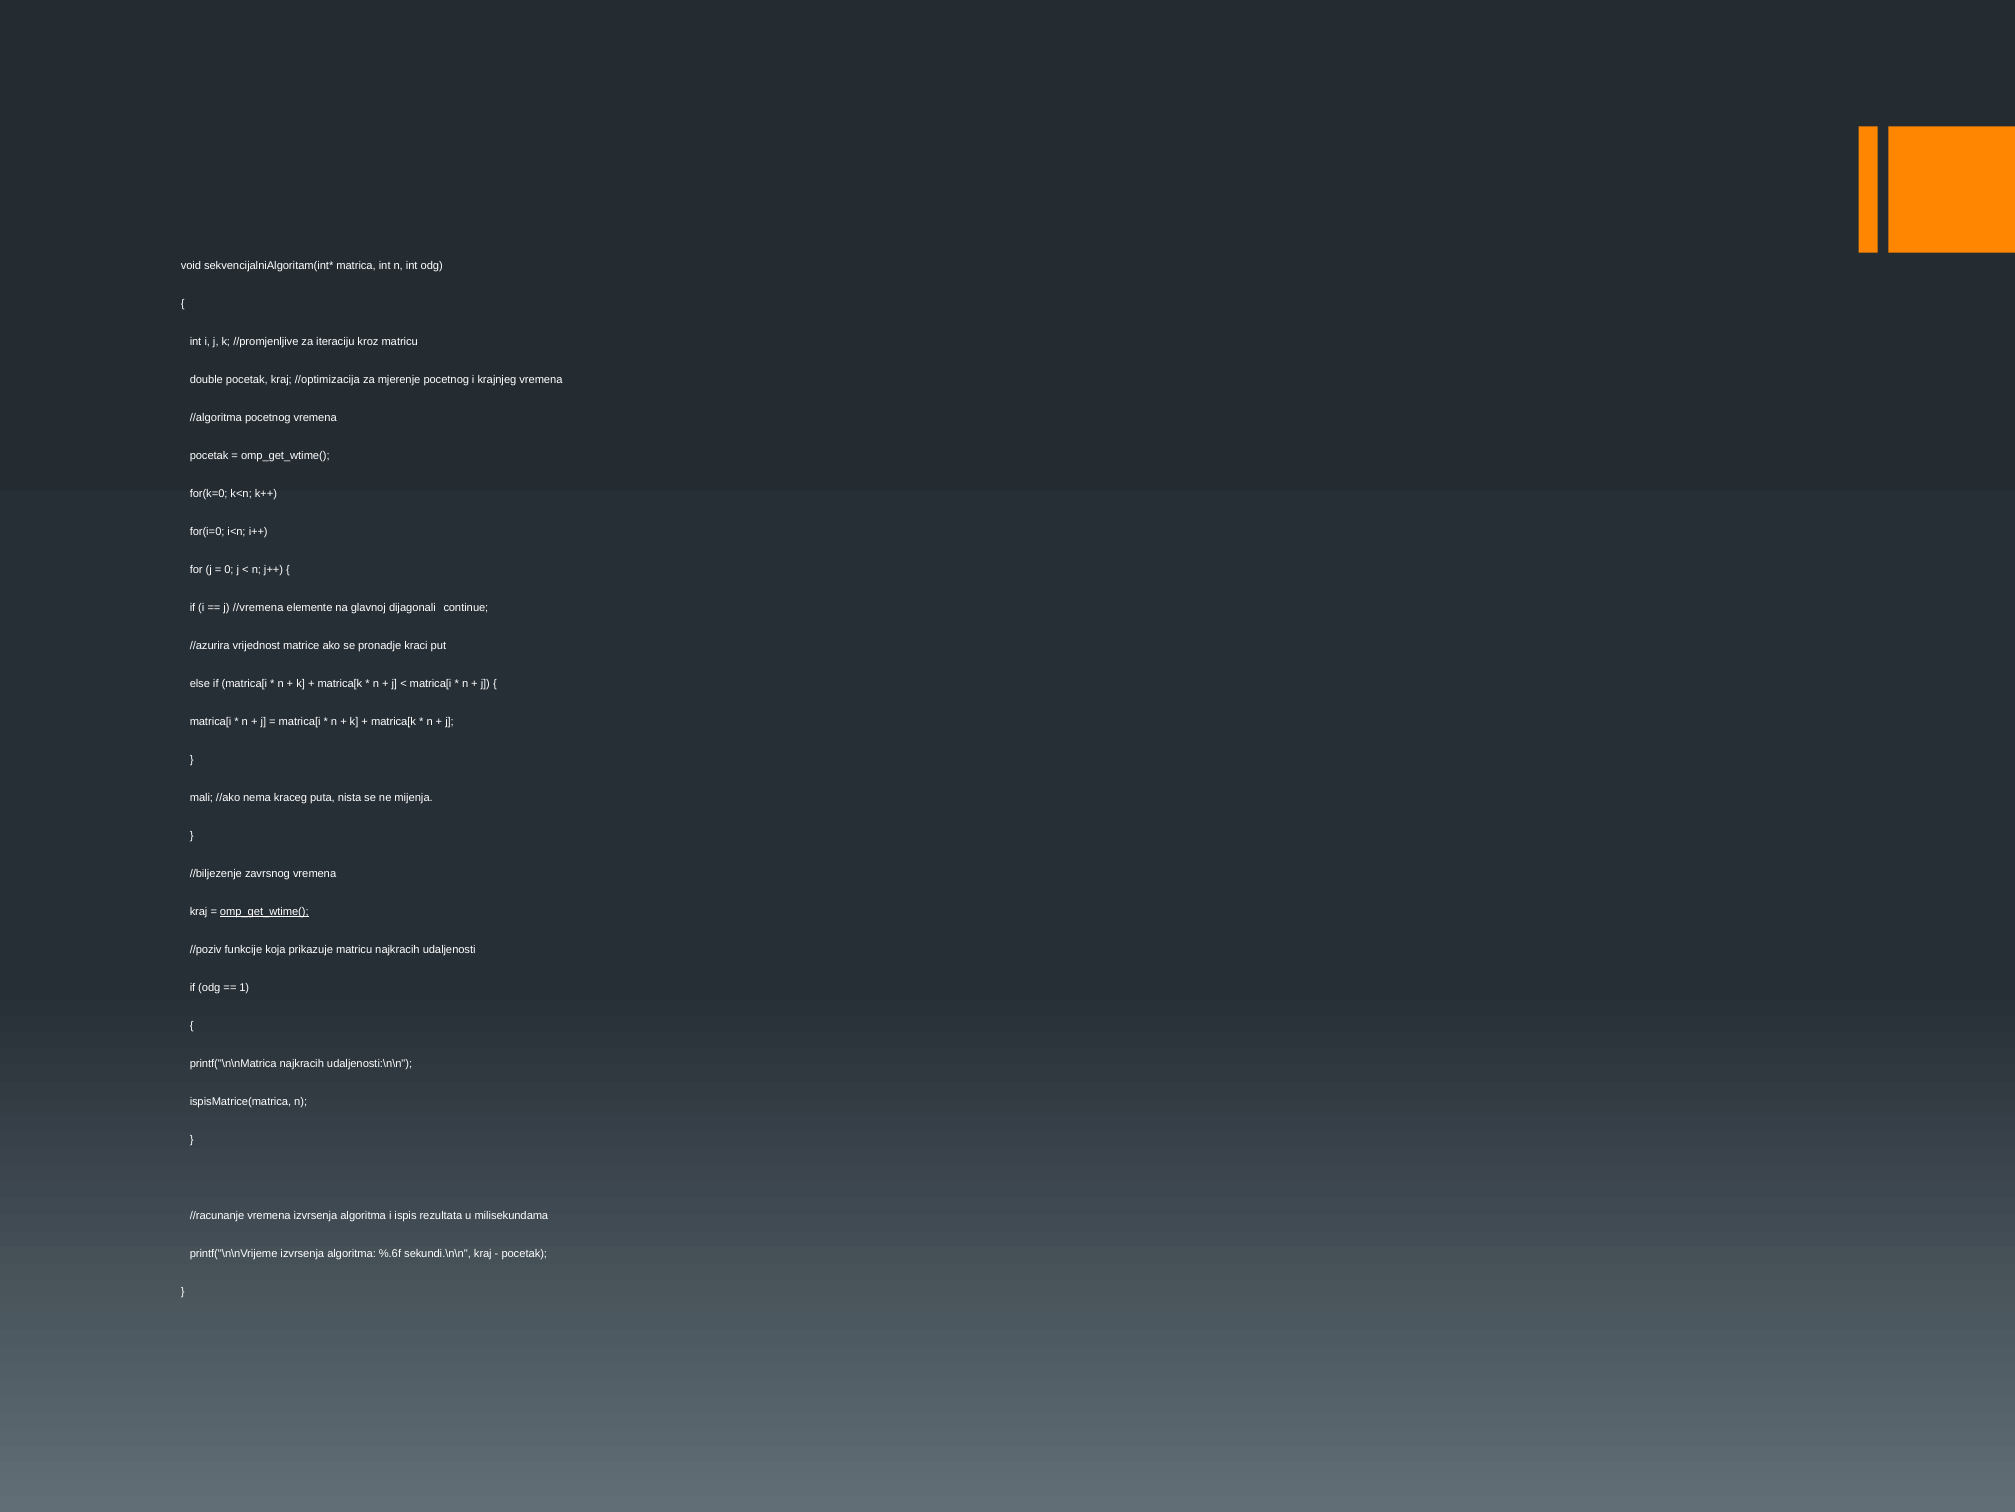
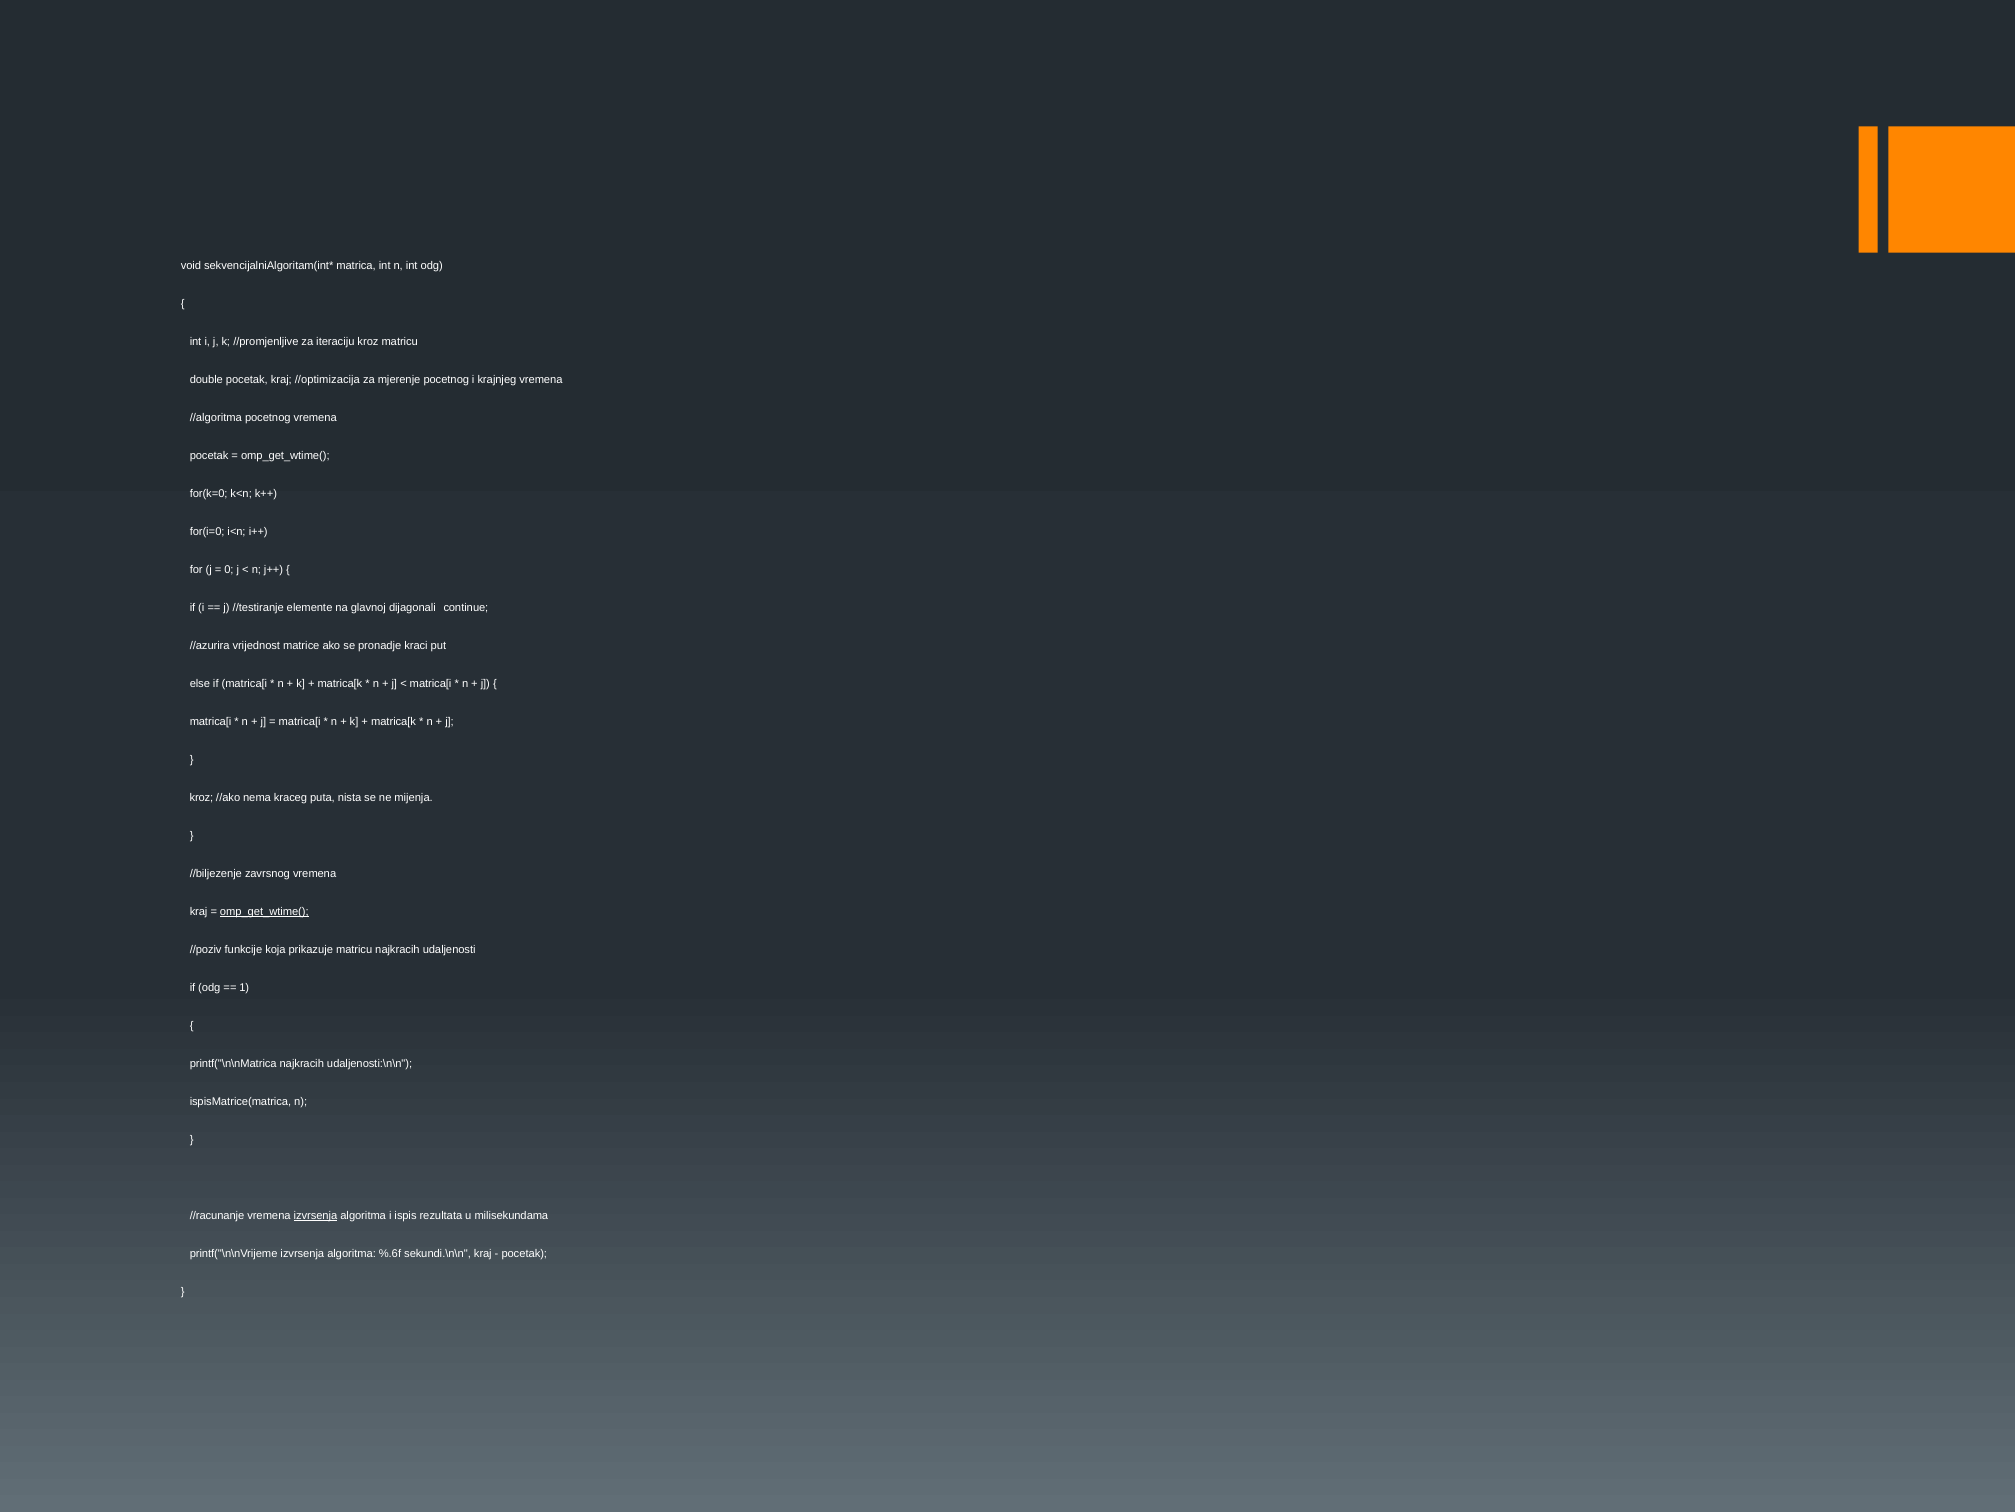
//vremena: //vremena -> //testiranje
mali at (201, 797): mali -> kroz
izvrsenja at (315, 1215) underline: none -> present
